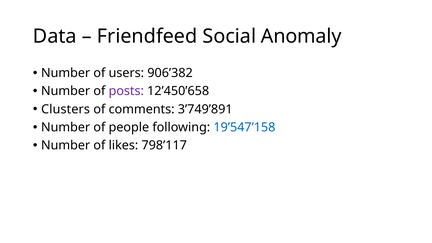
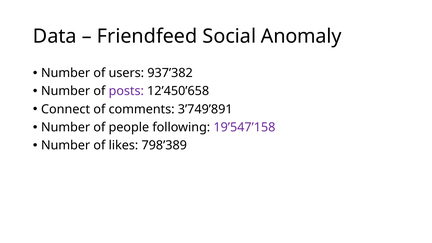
906’382: 906’382 -> 937’382
Clusters: Clusters -> Connect
19’547’158 colour: blue -> purple
798’117: 798’117 -> 798’389
